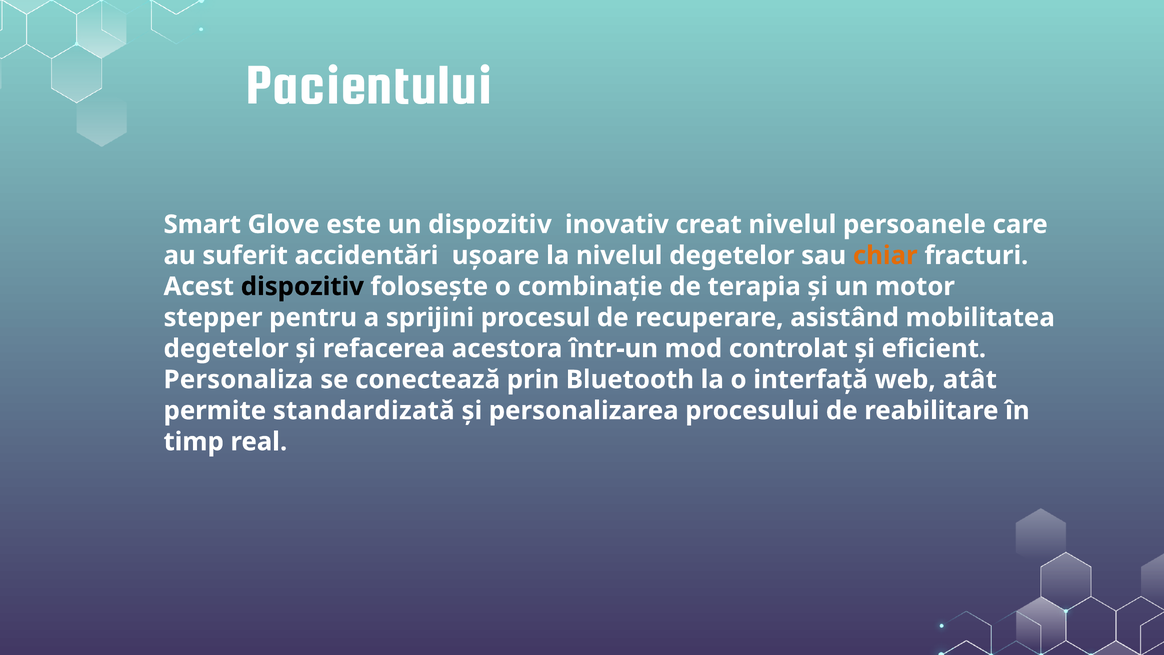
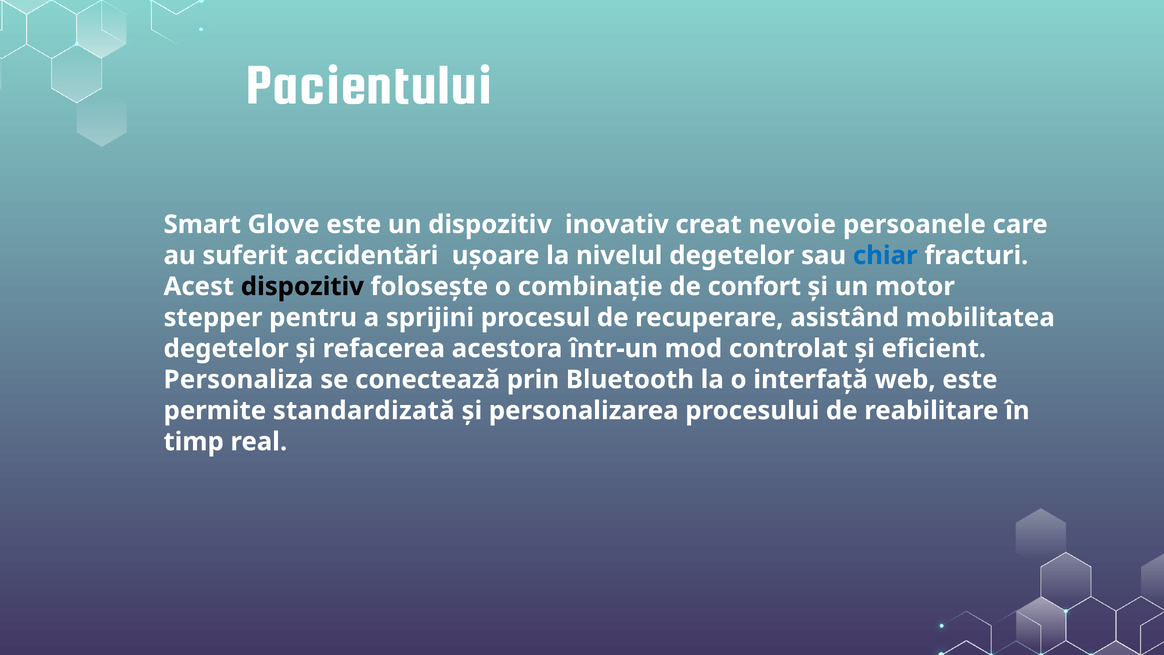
creat nivelul: nivelul -> nevoie
chiar colour: orange -> blue
terapia: terapia -> confort
web atât: atât -> este
